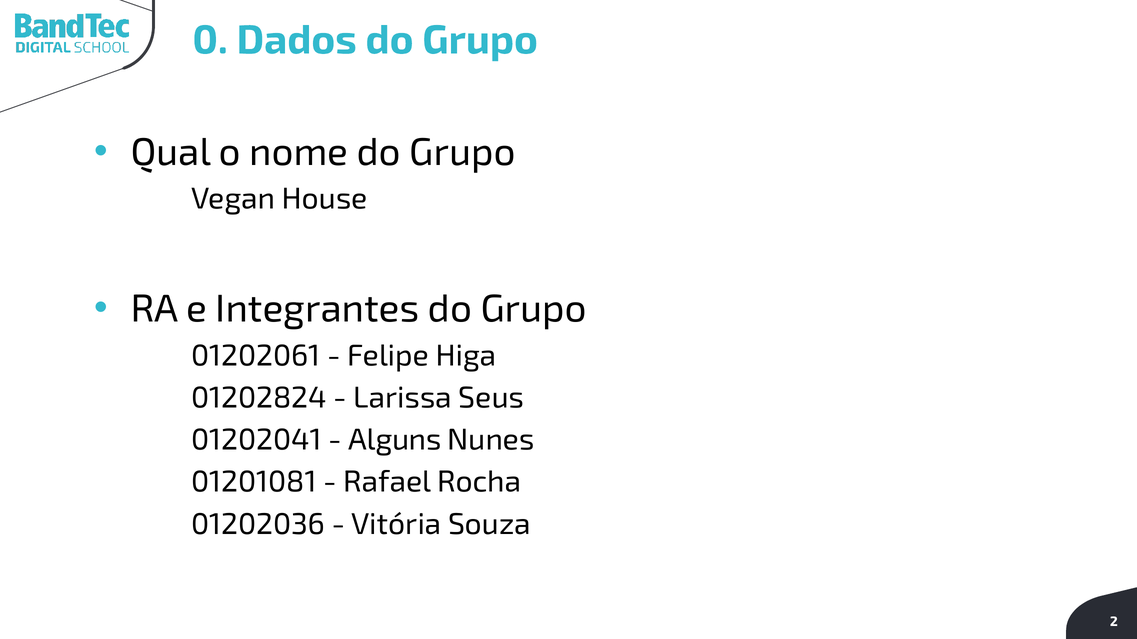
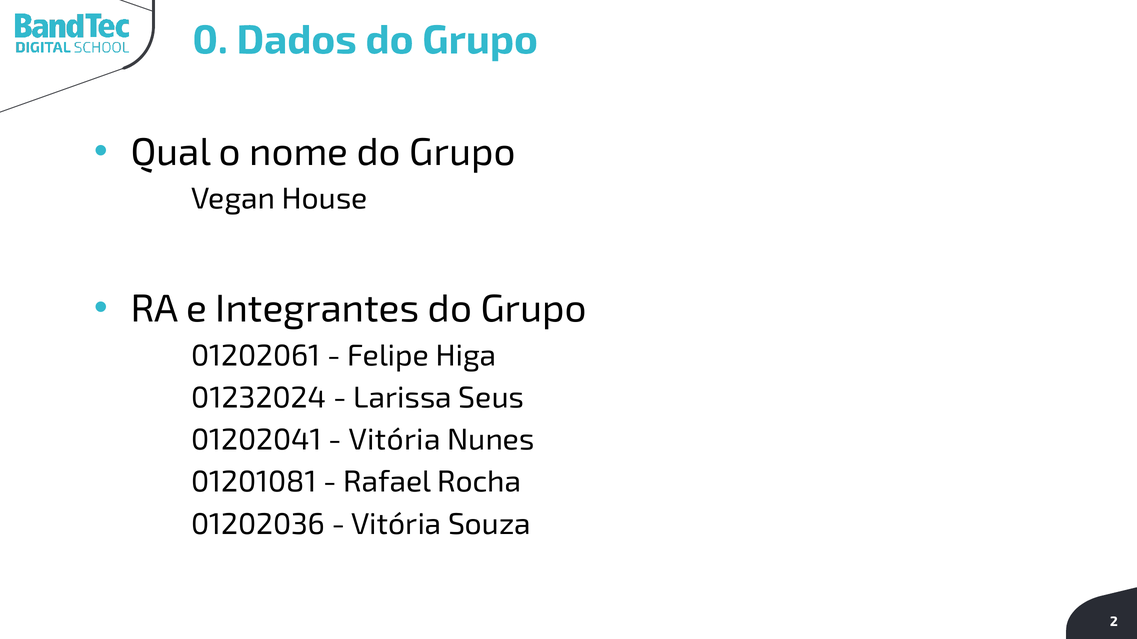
01202824: 01202824 -> 01232024
Alguns at (395, 440): Alguns -> Vitória
